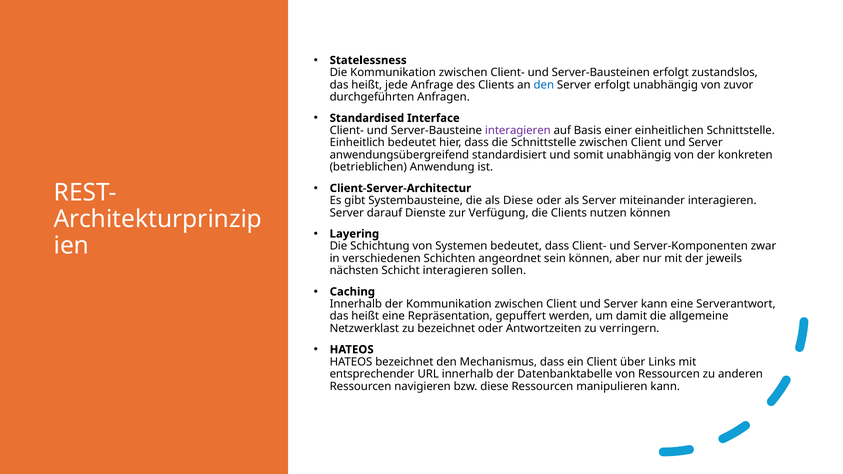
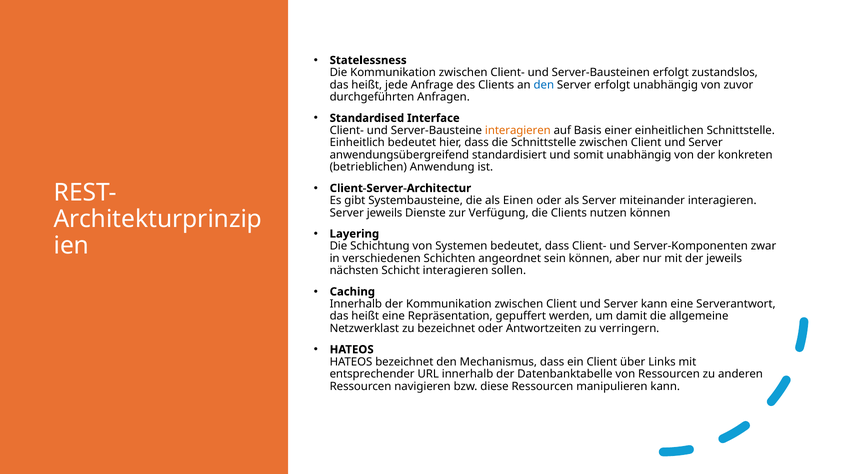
interagieren at (518, 130) colour: purple -> orange
als Diese: Diese -> Einen
Server darauf: darauf -> jeweils
